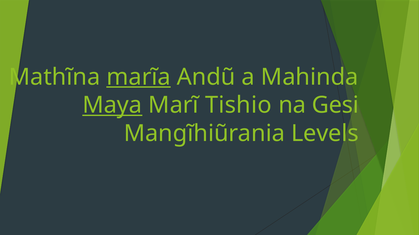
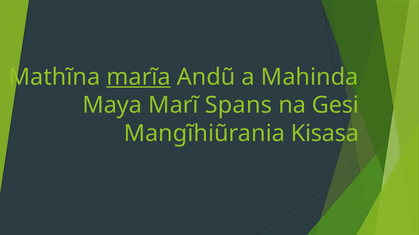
Maya underline: present -> none
Tishio: Tishio -> Spans
Levels: Levels -> Kisasa
